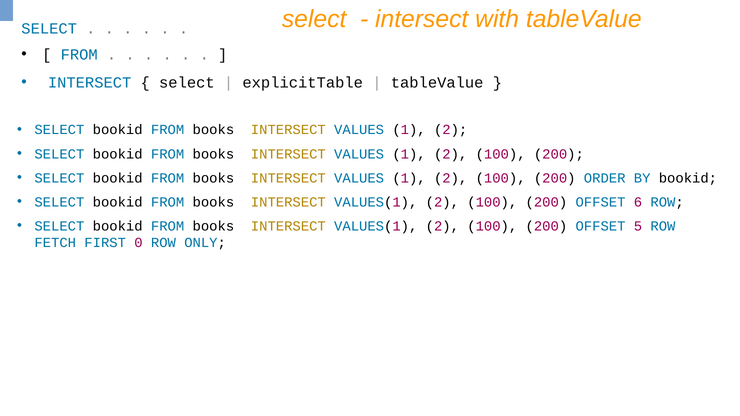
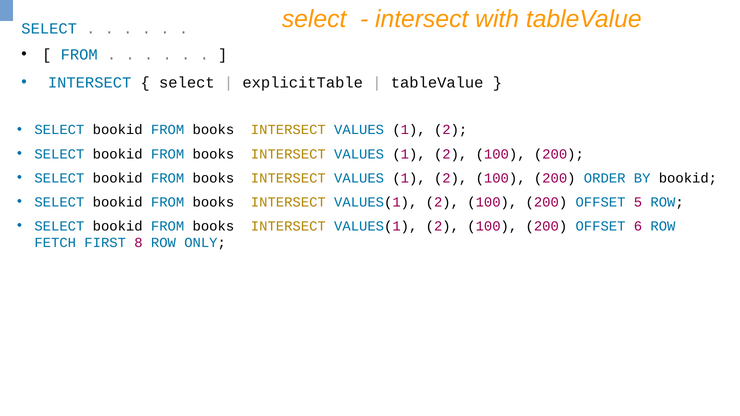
6: 6 -> 5
5: 5 -> 6
0: 0 -> 8
